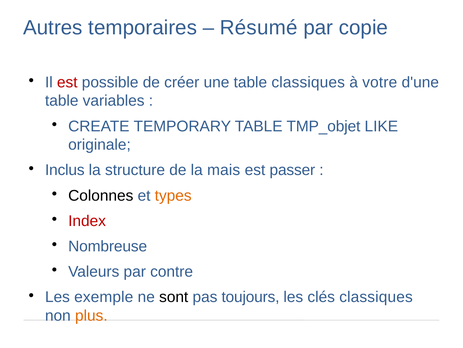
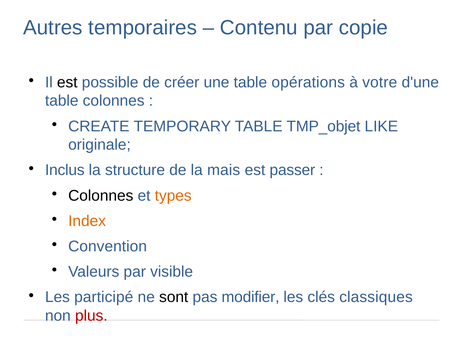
Résumé: Résumé -> Contenu
est at (67, 82) colour: red -> black
table classiques: classiques -> opérations
table variables: variables -> colonnes
Index colour: red -> orange
Nombreuse: Nombreuse -> Convention
contre: contre -> visible
exemple: exemple -> participé
toujours: toujours -> modifier
plus colour: orange -> red
